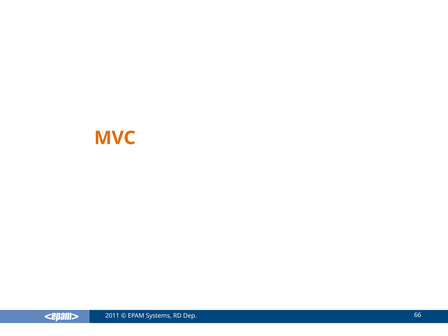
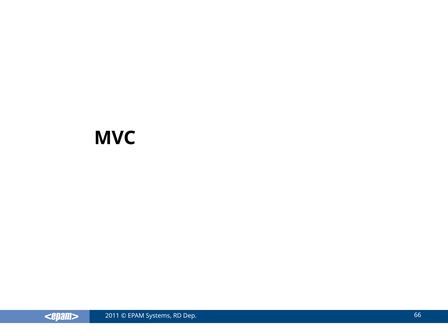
MVC colour: orange -> black
